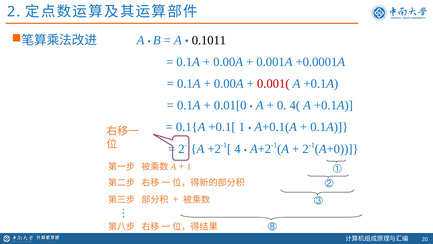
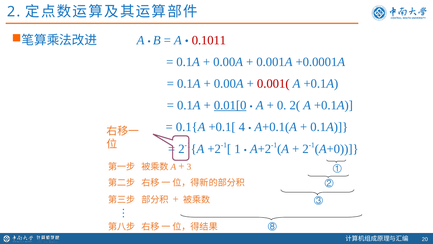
0.1011 colour: black -> red
0.01[0 underline: none -> present
4(: 4( -> 2(
+0.1[ 1: 1 -> 4
4: 4 -> 1
1 at (189, 167): 1 -> 3
